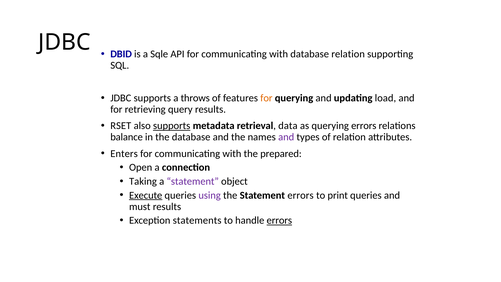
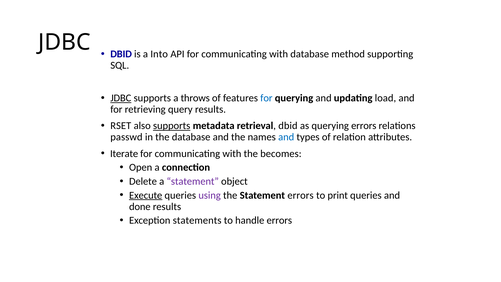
Sqle: Sqle -> Into
database relation: relation -> method
JDBC at (121, 98) underline: none -> present
for at (266, 98) colour: orange -> blue
retrieval data: data -> dbid
balance: balance -> passwd
and at (286, 137) colour: purple -> blue
Enters: Enters -> Iterate
prepared: prepared -> becomes
Taking: Taking -> Delete
must: must -> done
errors at (279, 220) underline: present -> none
